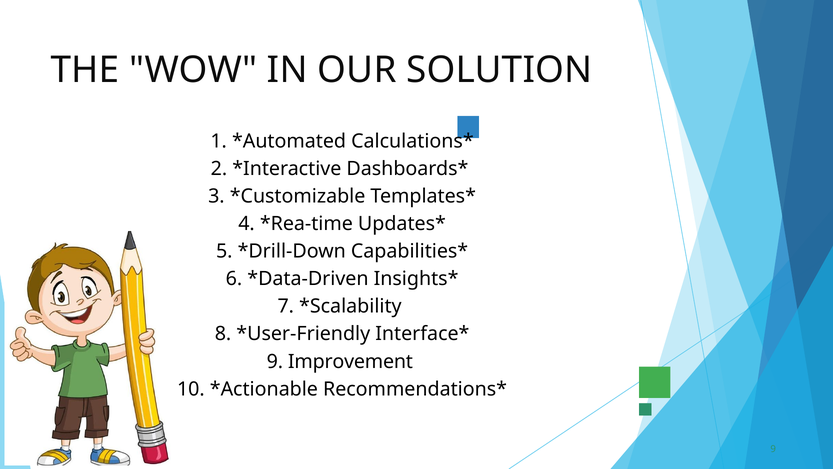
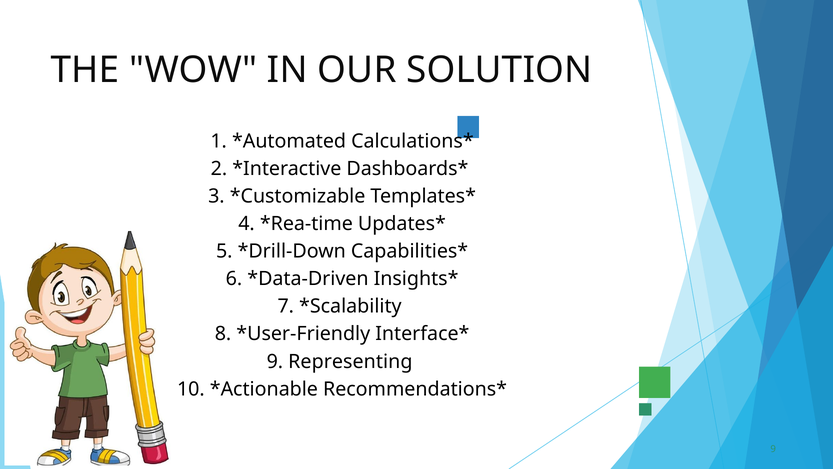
Improvement: Improvement -> Representing
